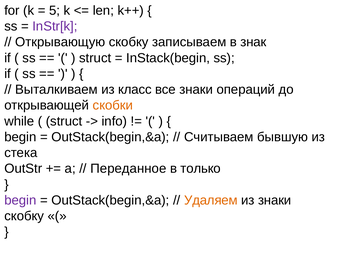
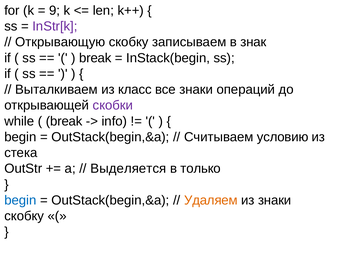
5: 5 -> 9
struct at (95, 58): struct -> break
скобки colour: orange -> purple
struct at (64, 121): struct -> break
бывшую: бывшую -> условию
Переданное: Переданное -> Выделяется
begin at (20, 200) colour: purple -> blue
